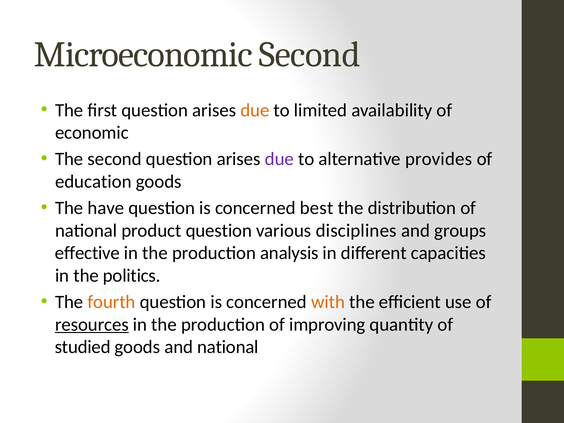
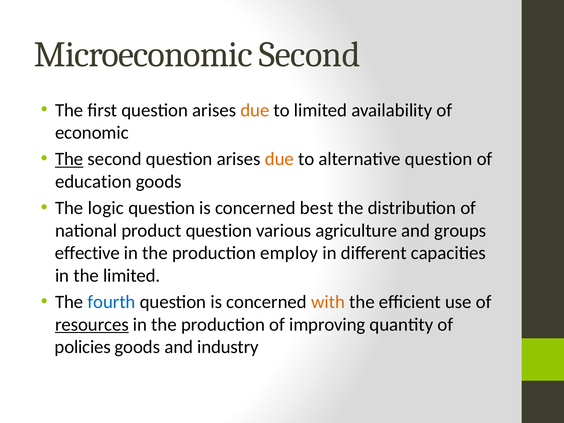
The at (69, 159) underline: none -> present
due at (279, 159) colour: purple -> orange
alternative provides: provides -> question
have: have -> logic
disciplines: disciplines -> agriculture
analysis: analysis -> employ
the politics: politics -> limited
fourth colour: orange -> blue
studied: studied -> policies
and national: national -> industry
